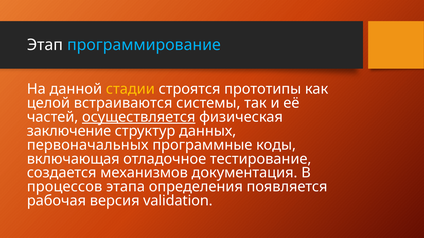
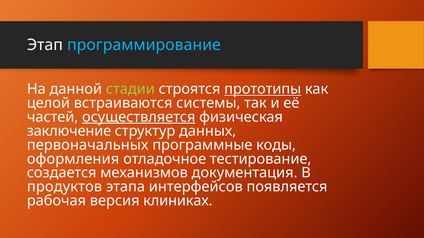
стадии colour: yellow -> light green
прототипы underline: none -> present
включающая: включающая -> оформления
процессов: процессов -> продуктов
определения: определения -> интерфейсов
validation: validation -> клиниках
